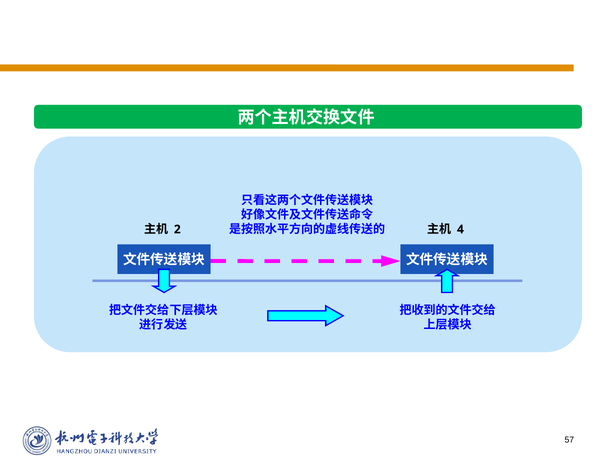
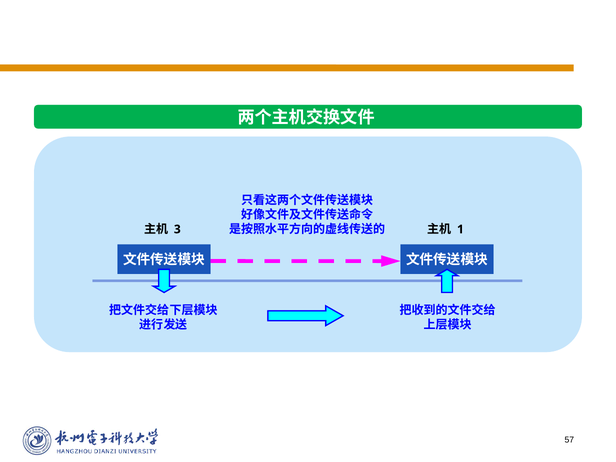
2: 2 -> 3
4: 4 -> 1
